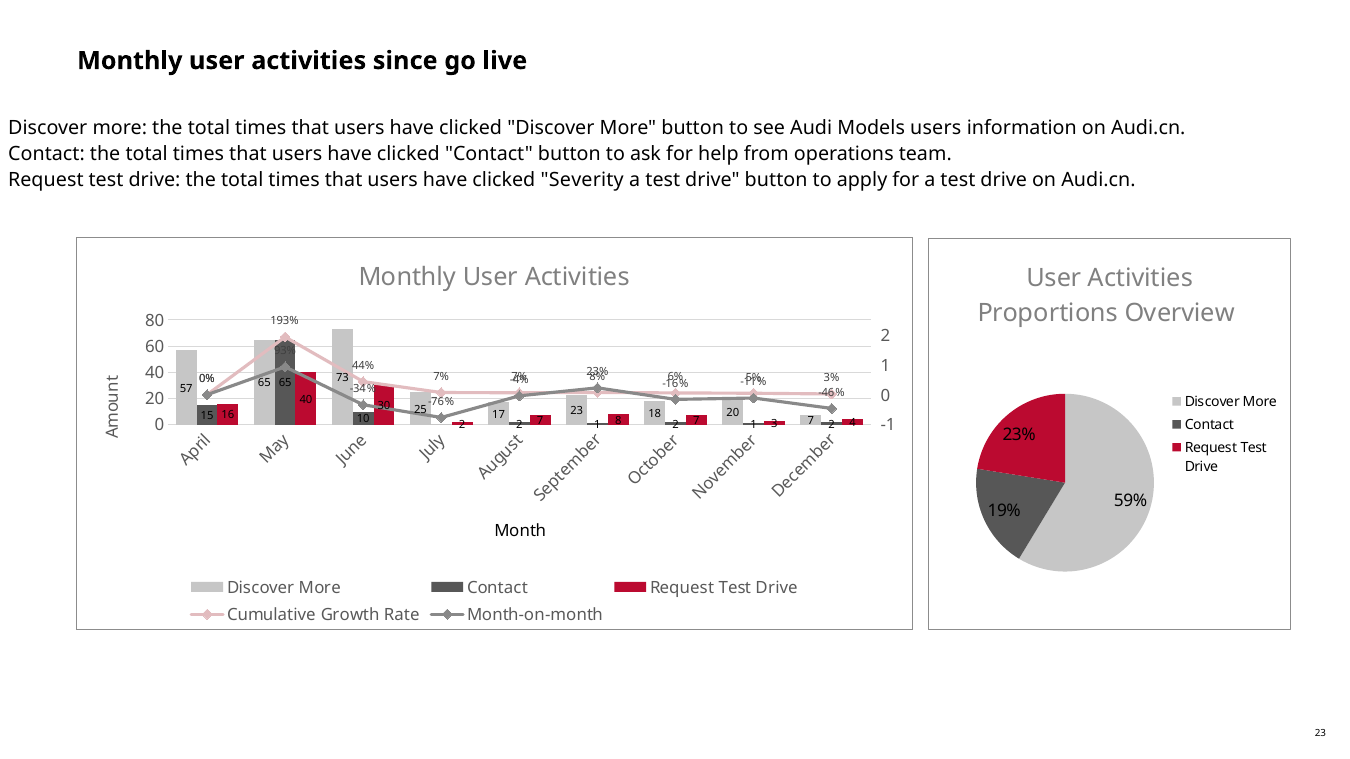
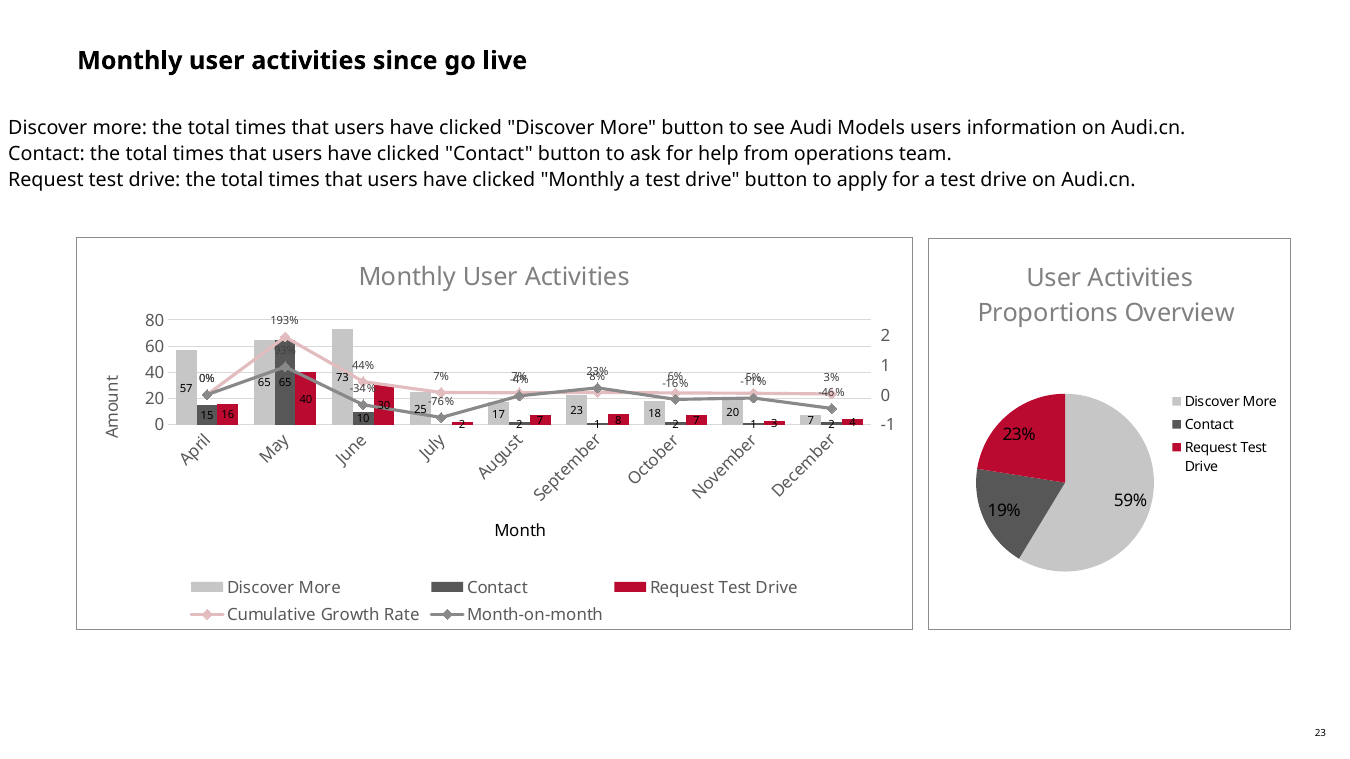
clicked Severity: Severity -> Monthly
